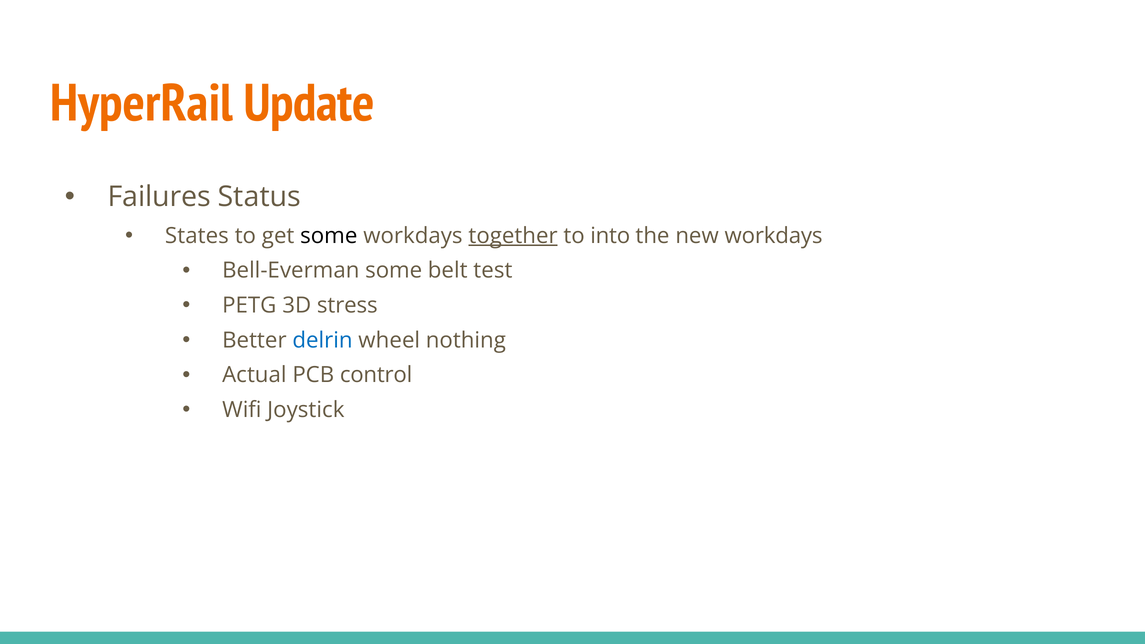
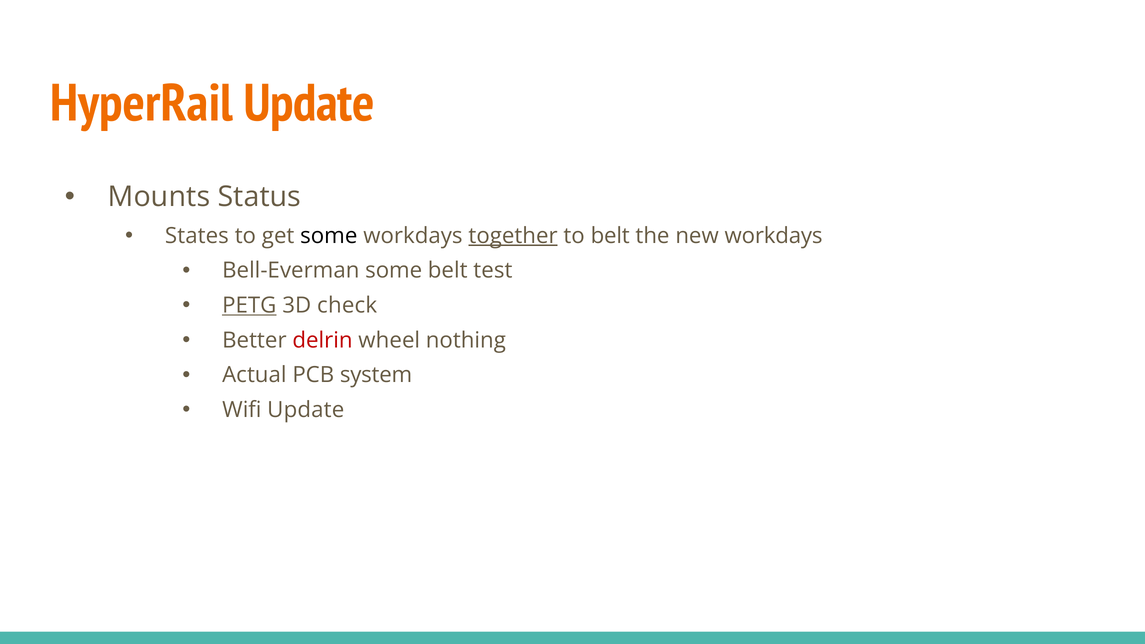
Failures: Failures -> Mounts
to into: into -> belt
PETG underline: none -> present
stress: stress -> check
delrin colour: blue -> red
control: control -> system
Wifi Joystick: Joystick -> Update
